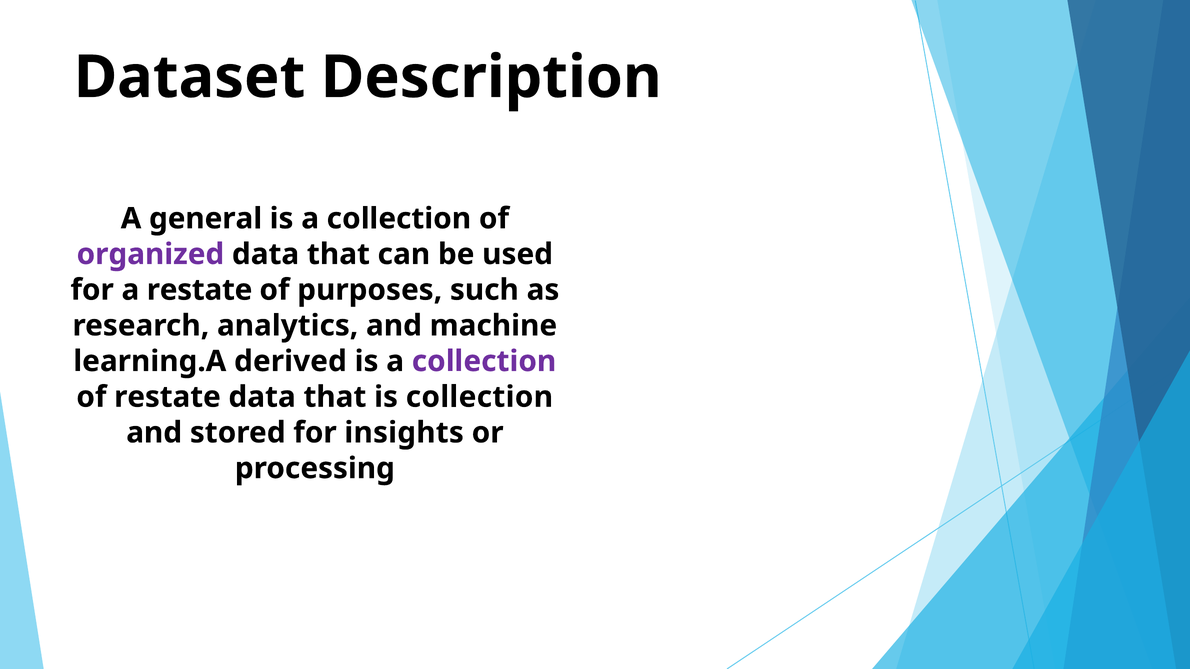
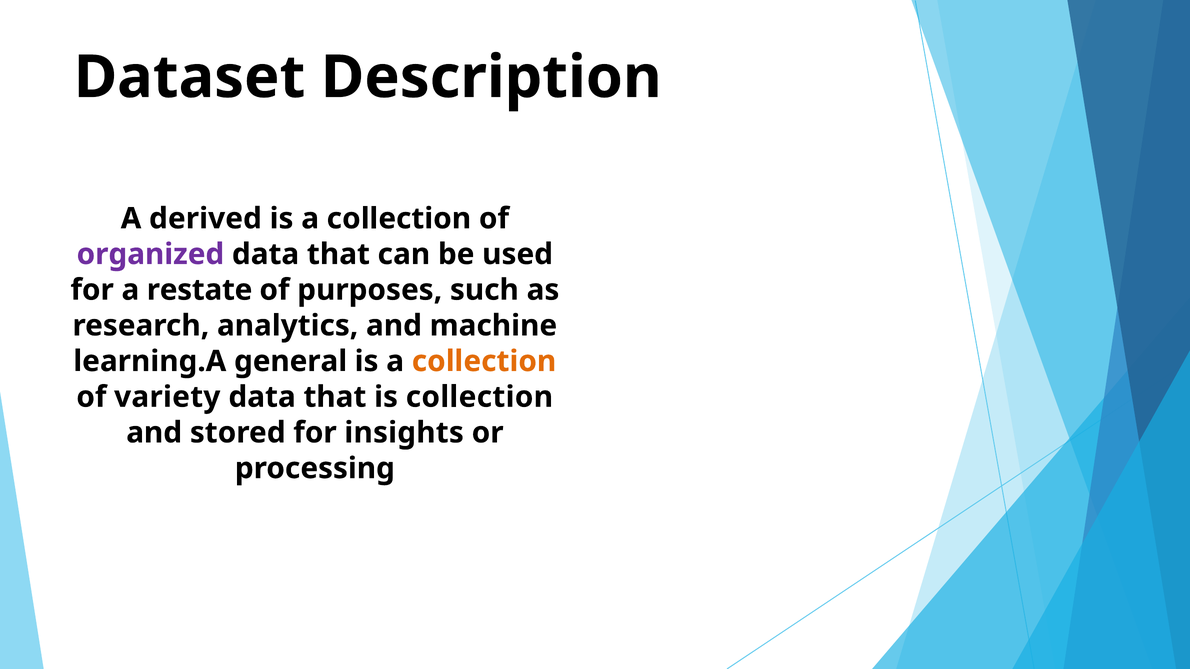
general: general -> derived
derived: derived -> general
collection at (484, 361) colour: purple -> orange
of restate: restate -> variety
